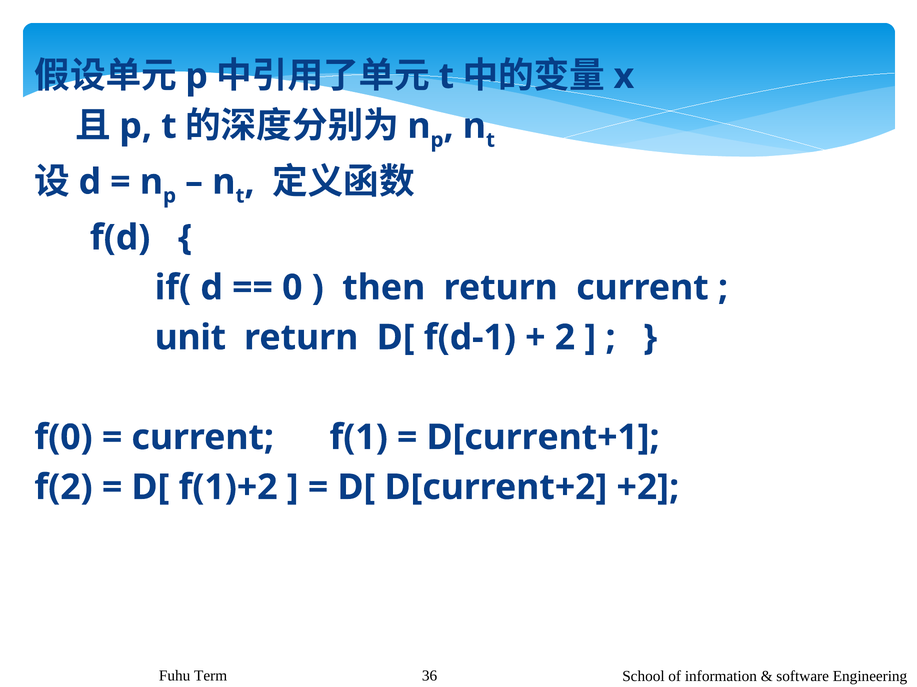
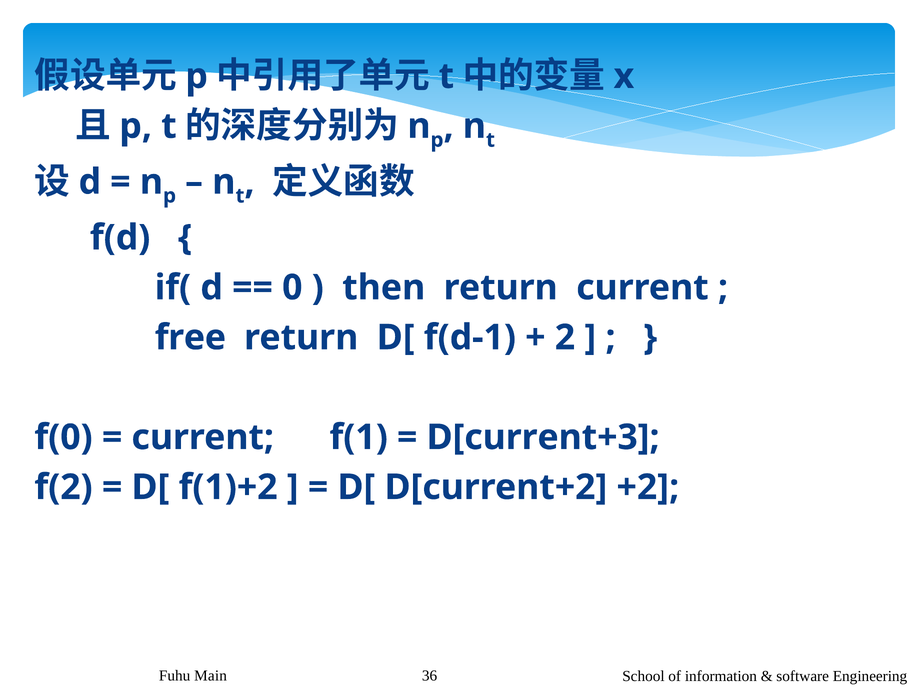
unit: unit -> free
D[current+1: D[current+1 -> D[current+3
Term: Term -> Main
